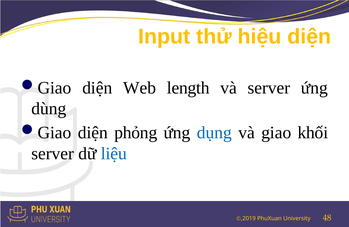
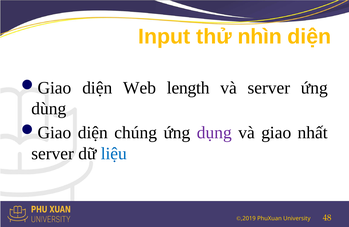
hiệu: hiệu -> nhìn
phỏng: phỏng -> chúng
dụng colour: blue -> purple
khối: khối -> nhất
